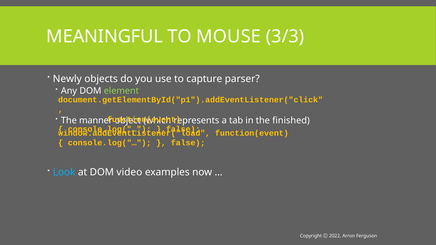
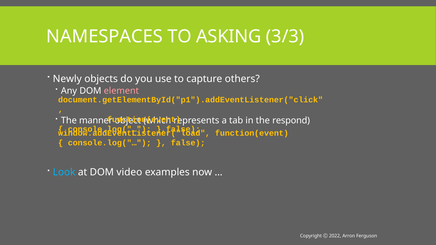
MEANINGFUL: MEANINGFUL -> NAMESPACES
MOUSE: MOUSE -> ASKING
parser: parser -> others
element colour: light green -> pink
finished: finished -> respond
